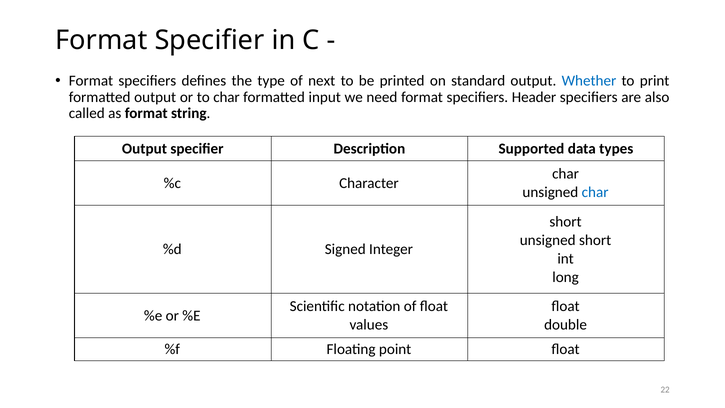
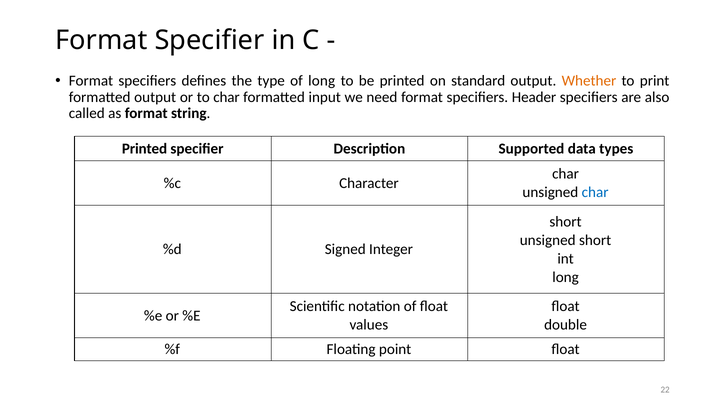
of next: next -> long
Whether colour: blue -> orange
Output at (144, 149): Output -> Printed
